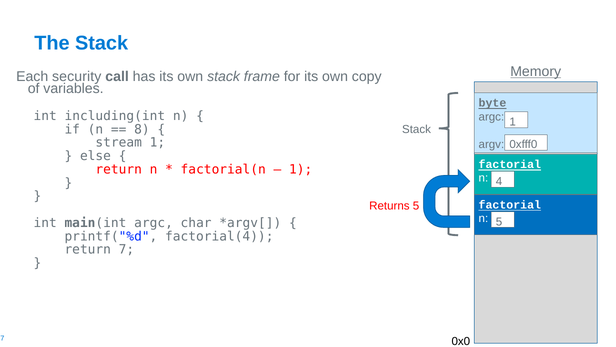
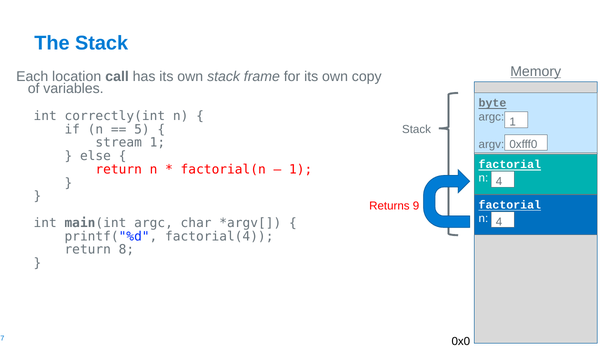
security: security -> location
including(int: including(int -> correctly(int
8: 8 -> 5
Returns 5: 5 -> 9
n 5: 5 -> 4
7: 7 -> 8
